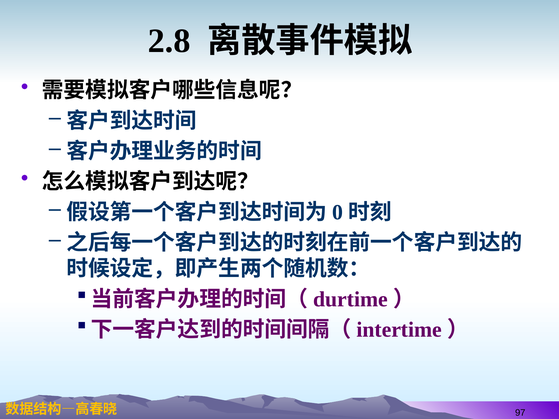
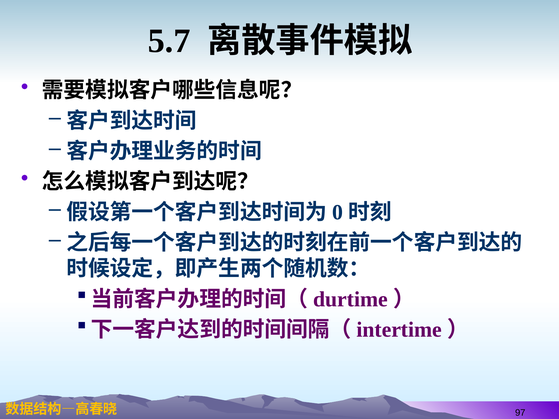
2.8: 2.8 -> 5.7
